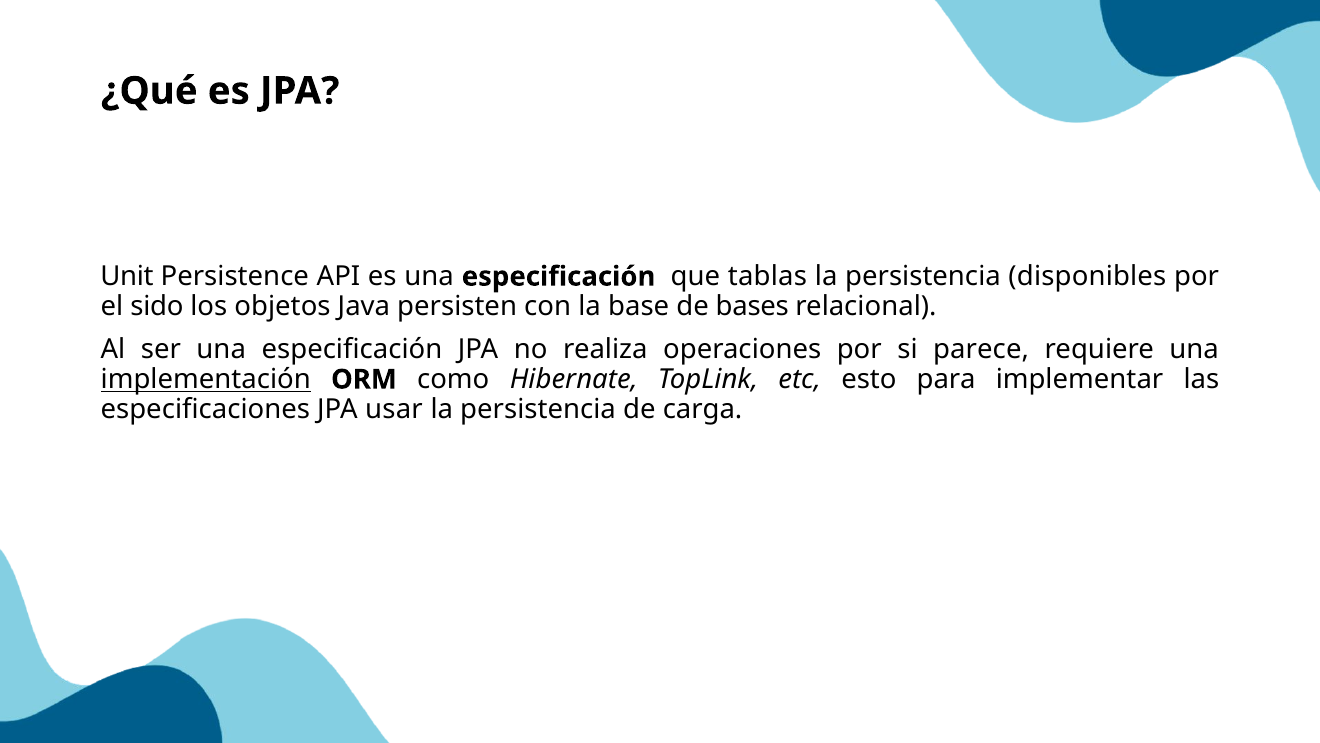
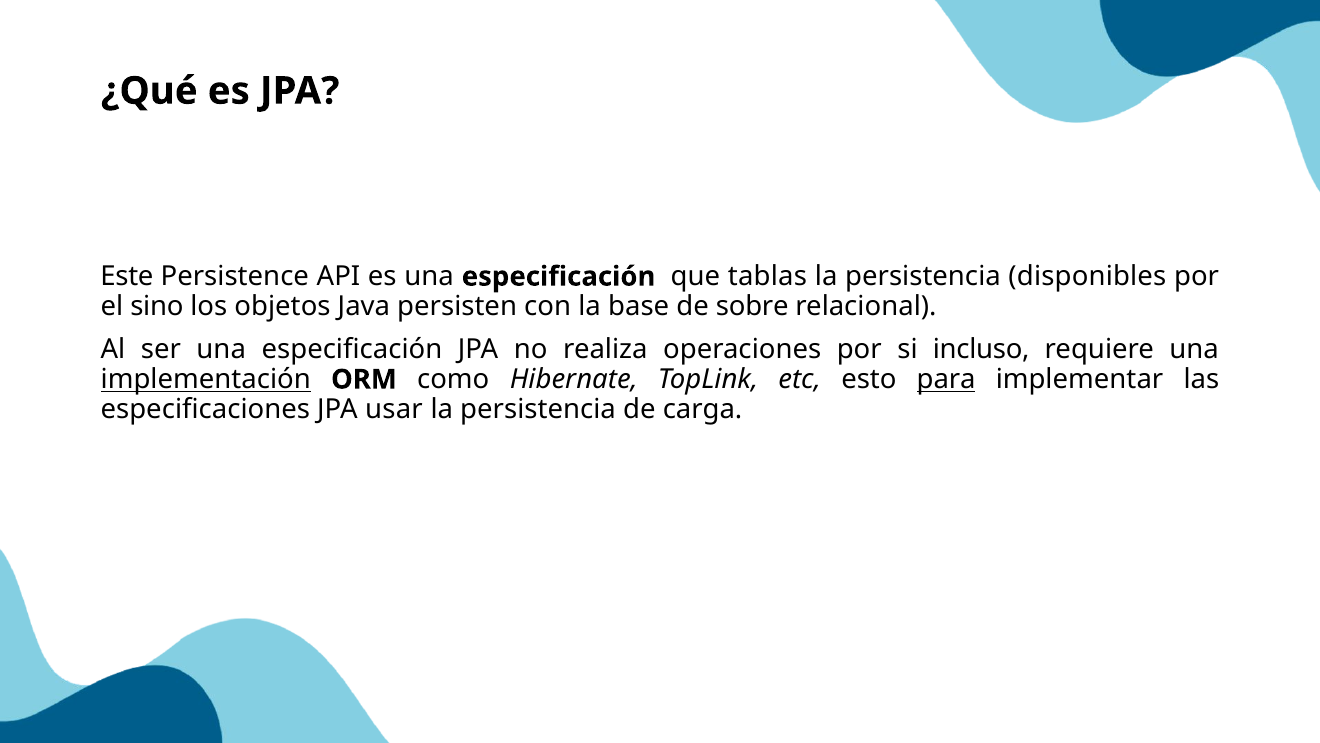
Unit: Unit -> Este
sido: sido -> sino
bases: bases -> sobre
parece: parece -> incluso
para underline: none -> present
